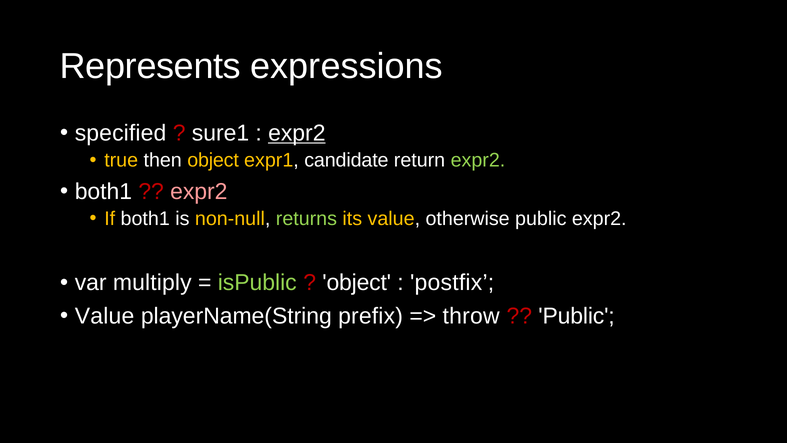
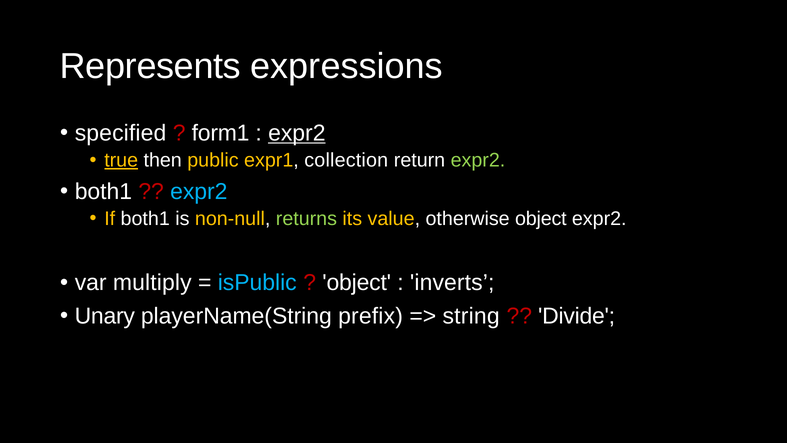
sure1: sure1 -> form1
true underline: none -> present
then object: object -> public
candidate: candidate -> collection
expr2 at (199, 191) colour: pink -> light blue
otherwise public: public -> object
isPublic colour: light green -> light blue
postfix: postfix -> inverts
Value at (105, 316): Value -> Unary
throw: throw -> string
Public at (577, 316): Public -> Divide
